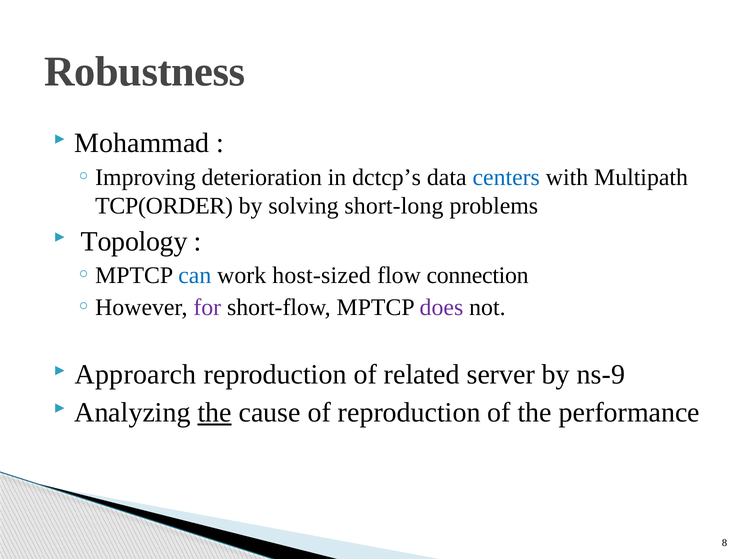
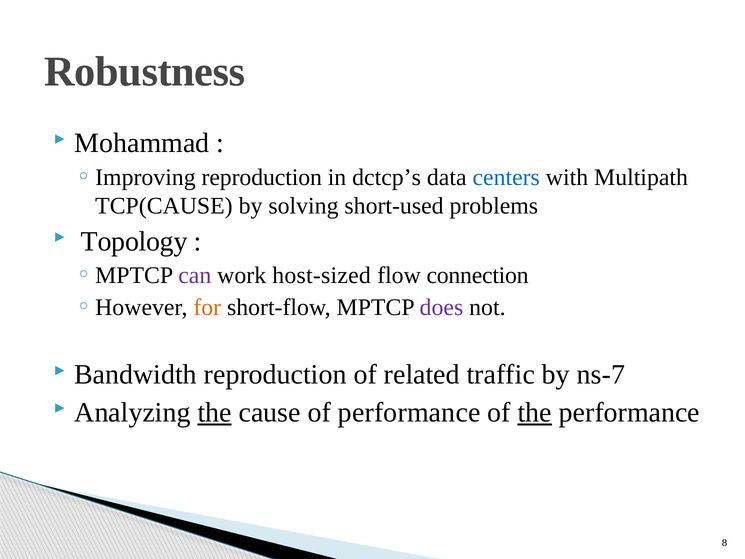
deterioration at (262, 177): deterioration -> reproduction
TCP(ORDER: TCP(ORDER -> TCP(CAUSE
short-long: short-long -> short-used
can colour: blue -> purple
for colour: purple -> orange
Approarch: Approarch -> Bandwidth
server: server -> traffic
ns-9: ns-9 -> ns-7
of reproduction: reproduction -> performance
the at (535, 412) underline: none -> present
